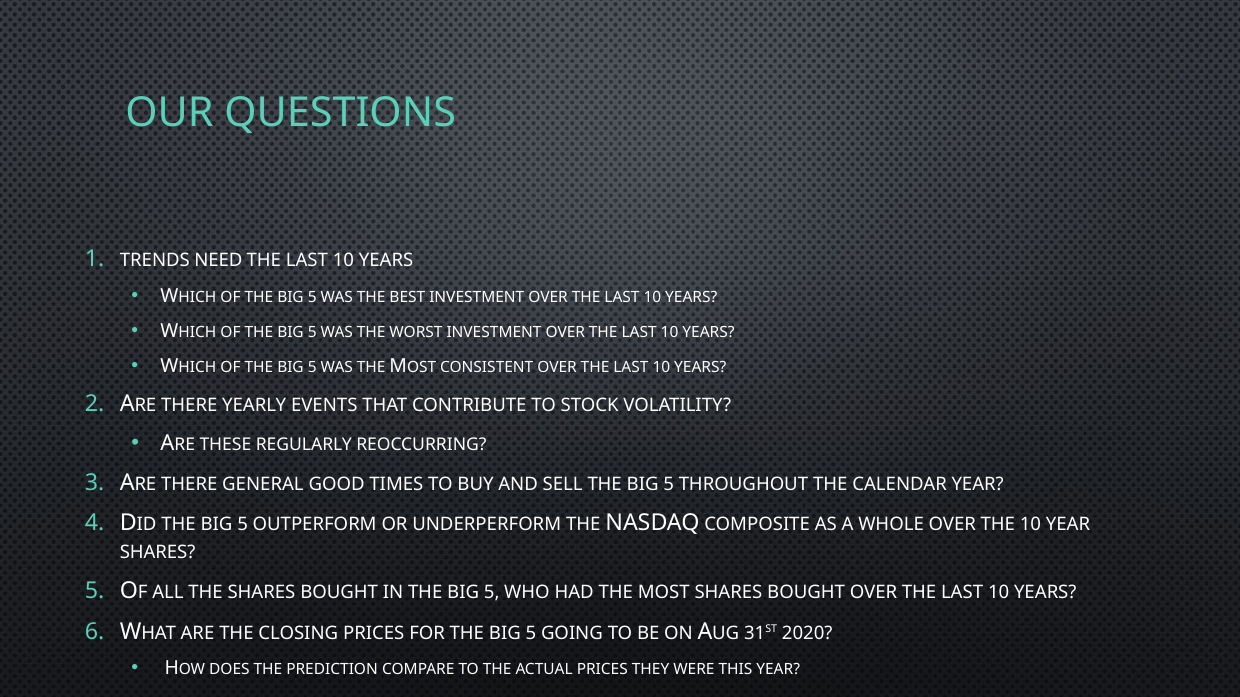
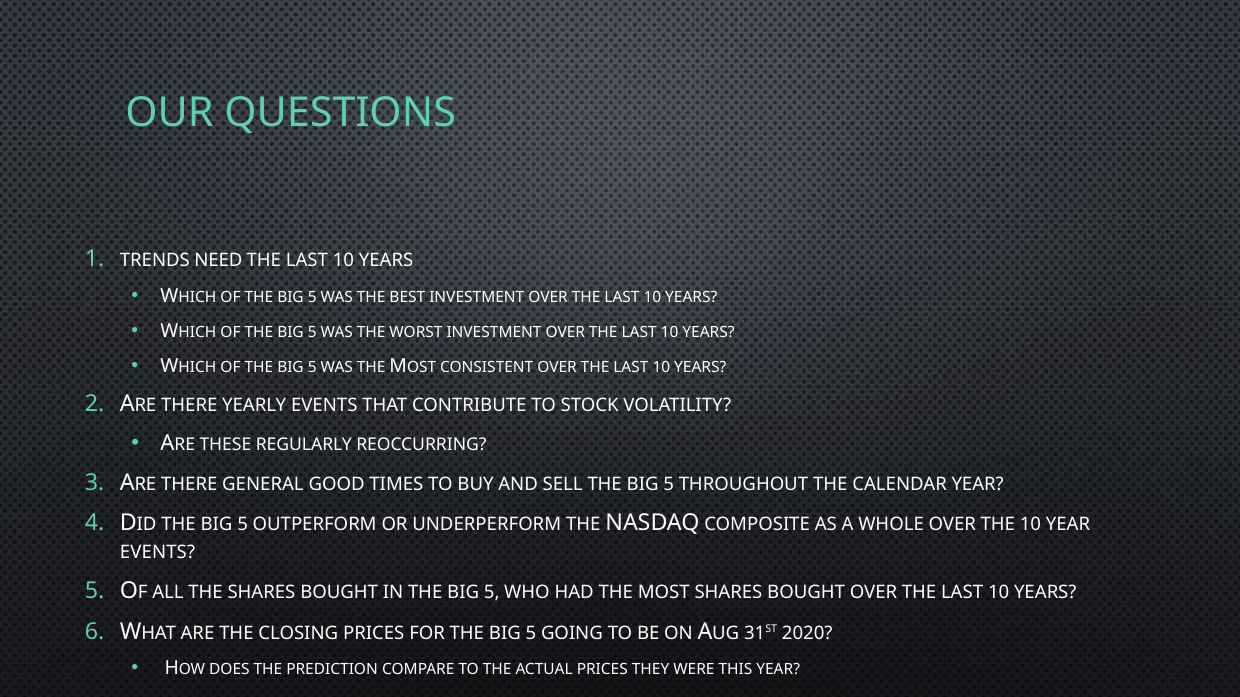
SHARES at (158, 553): SHARES -> EVENTS
